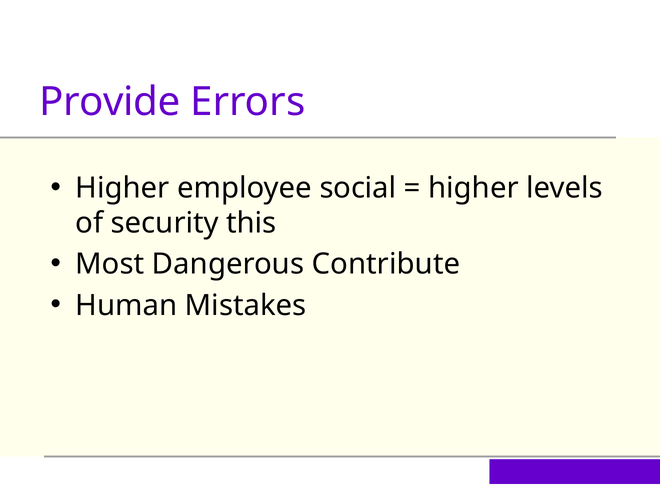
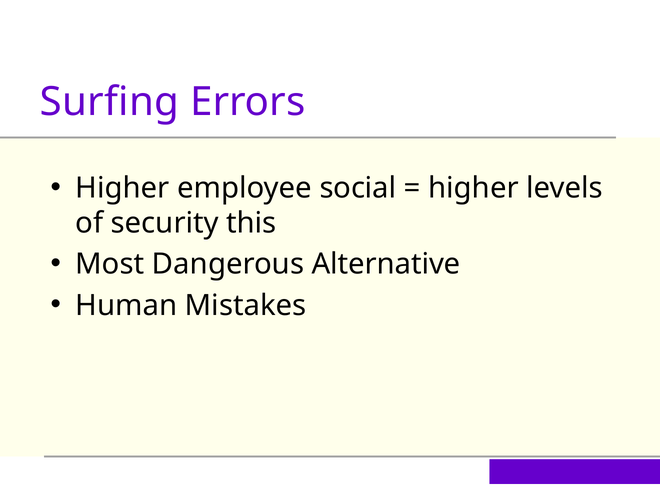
Provide: Provide -> Surfing
Contribute: Contribute -> Alternative
